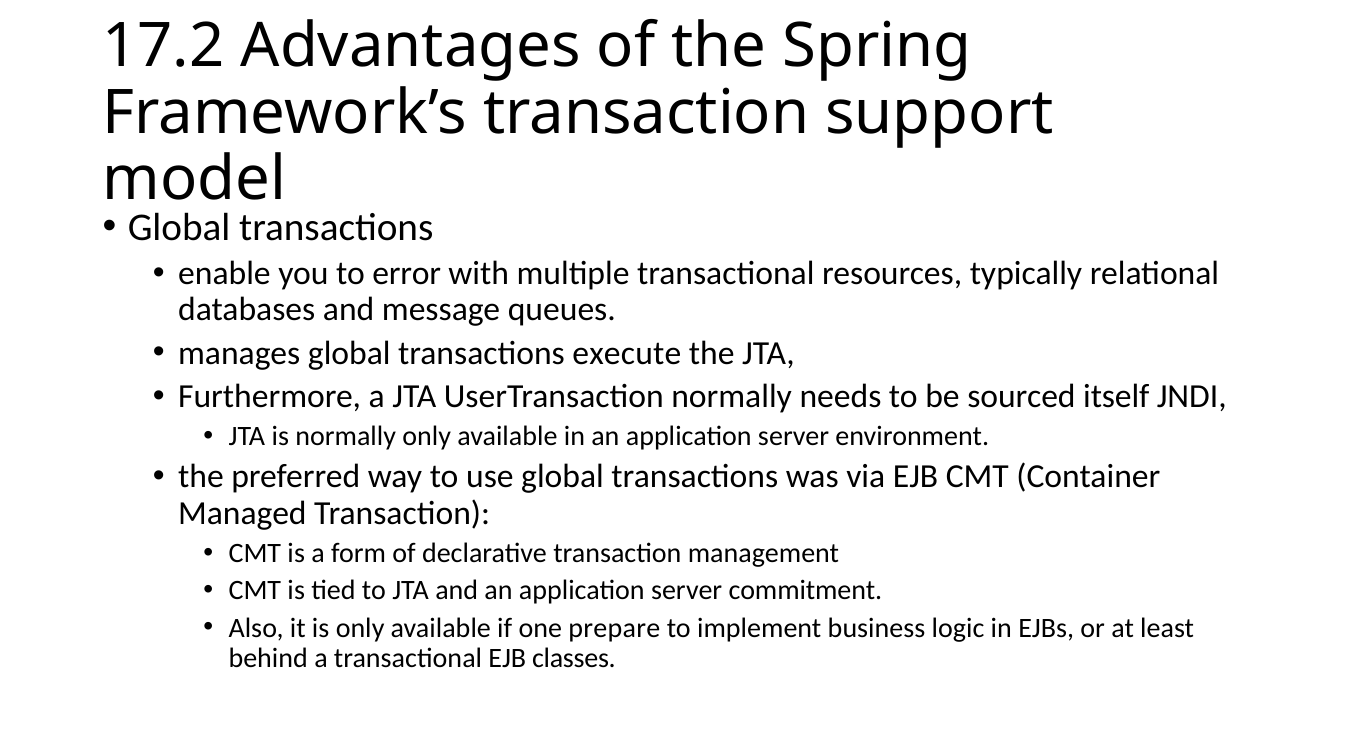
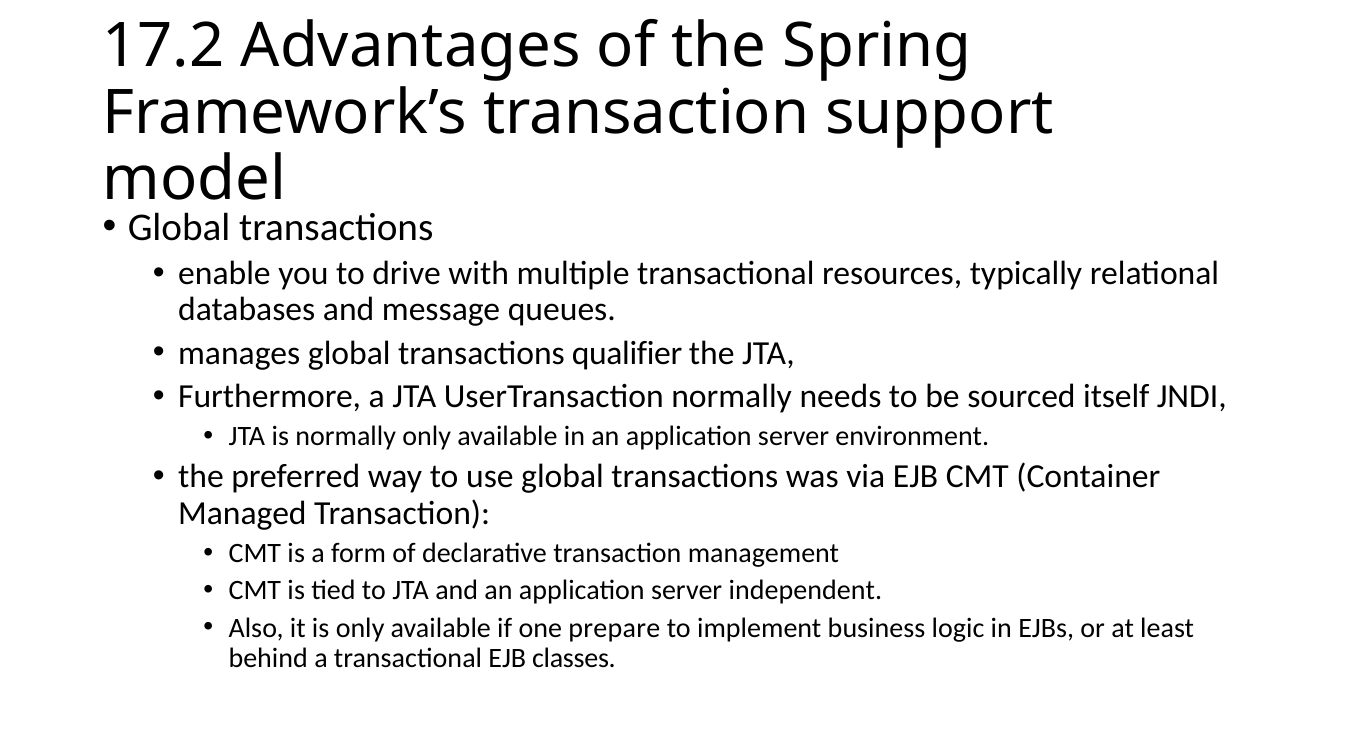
error: error -> drive
execute: execute -> qualifier
commitment: commitment -> independent
